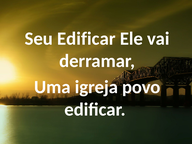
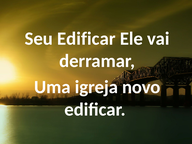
povo: povo -> novo
